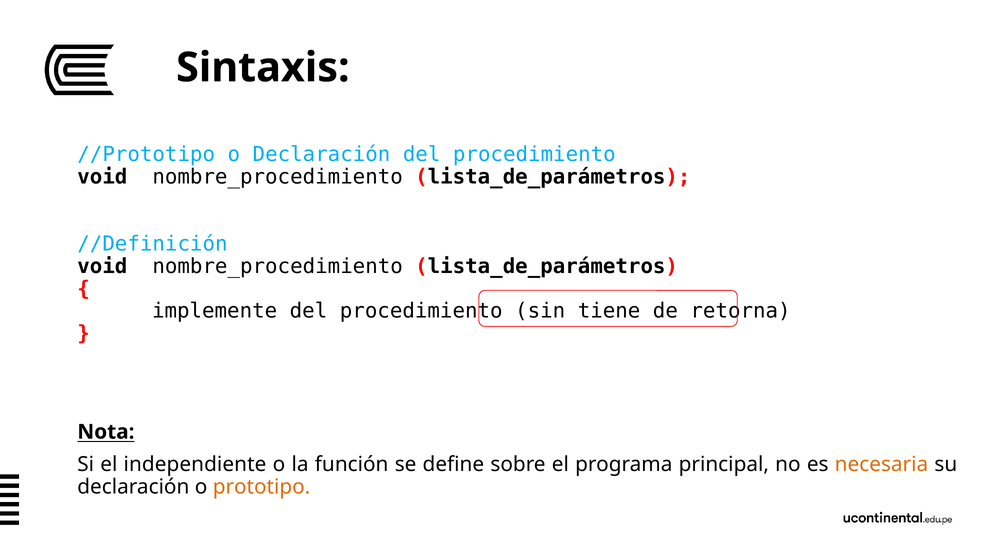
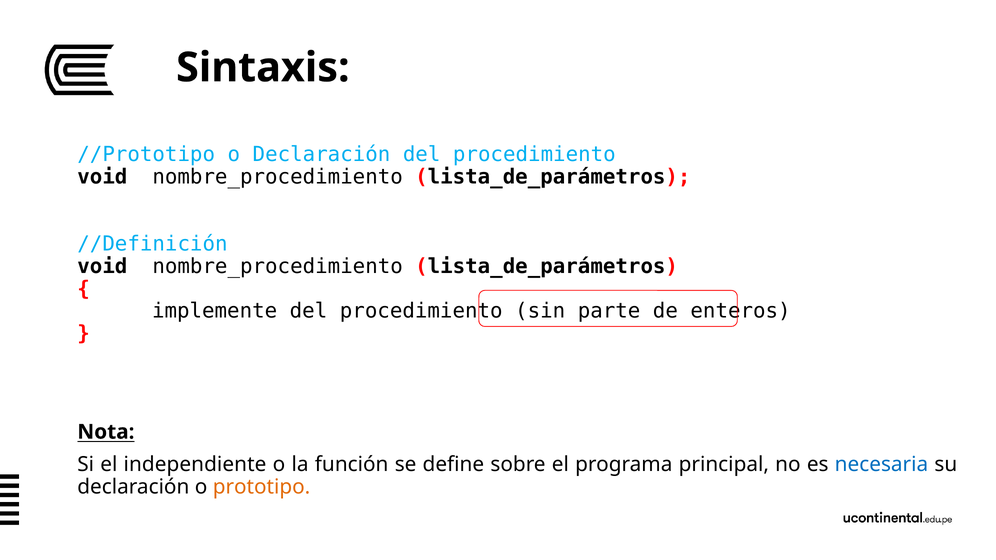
tiene: tiene -> parte
retorna: retorna -> enteros
necesaria colour: orange -> blue
